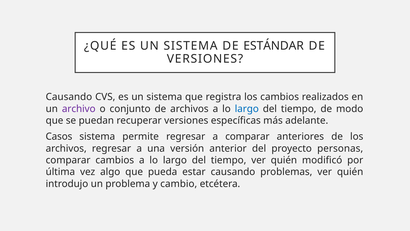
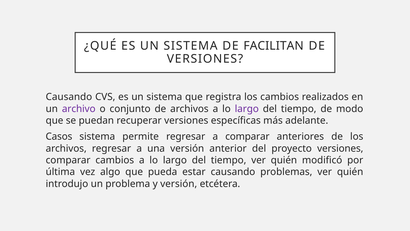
ESTÁNDAR: ESTÁNDAR -> FACILITAN
largo at (247, 109) colour: blue -> purple
proyecto personas: personas -> versiones
y cambio: cambio -> versión
